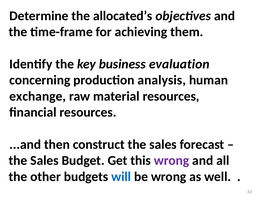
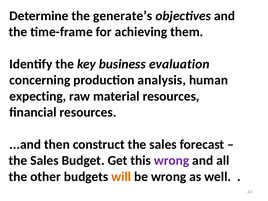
allocated’s: allocated’s -> generate’s
exchange: exchange -> expecting
will colour: blue -> orange
